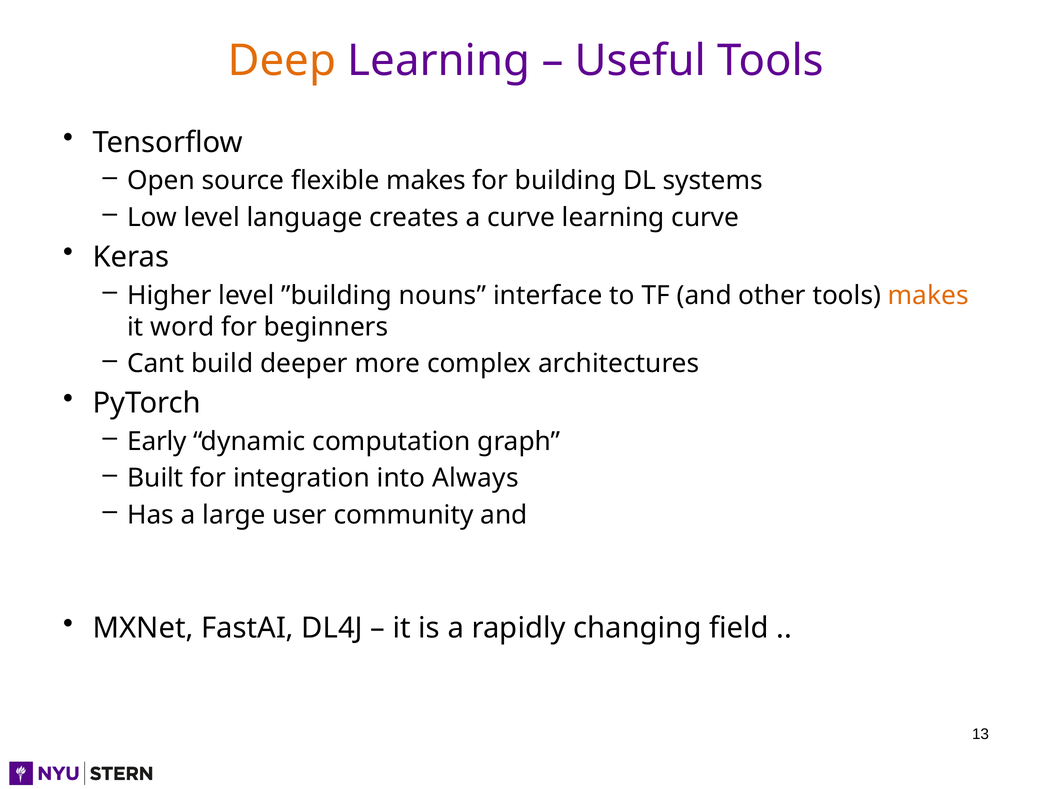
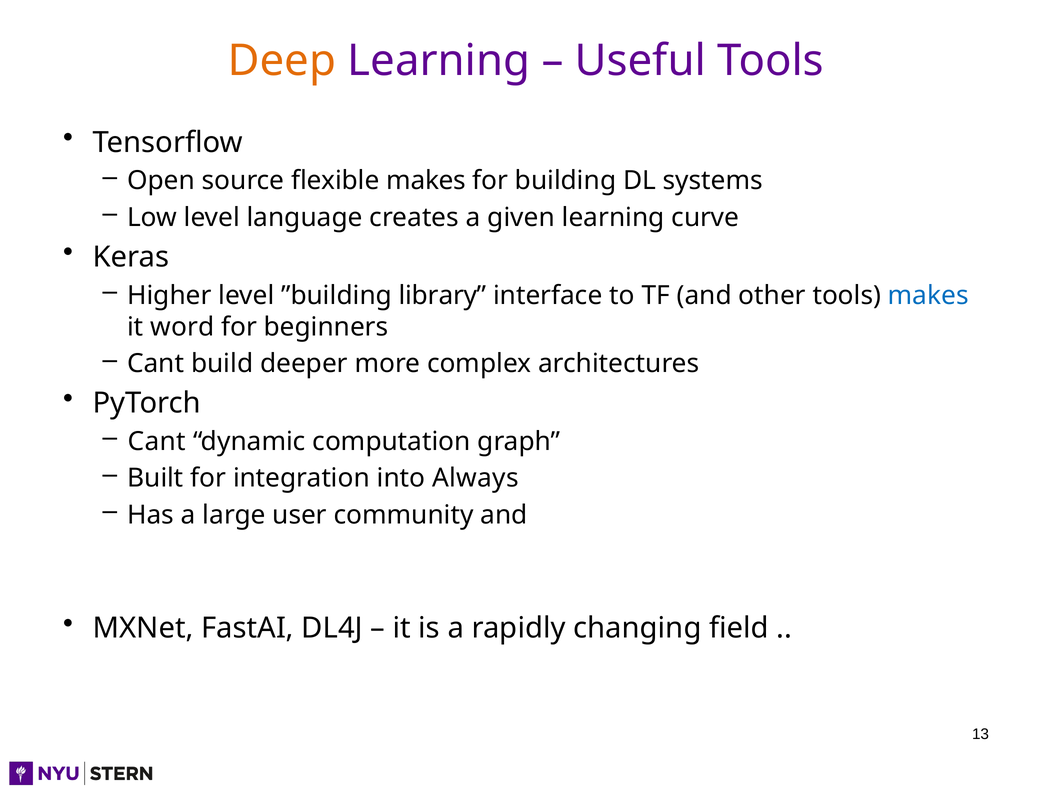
a curve: curve -> given
nouns: nouns -> library
makes at (928, 295) colour: orange -> blue
Early at (157, 441): Early -> Cant
